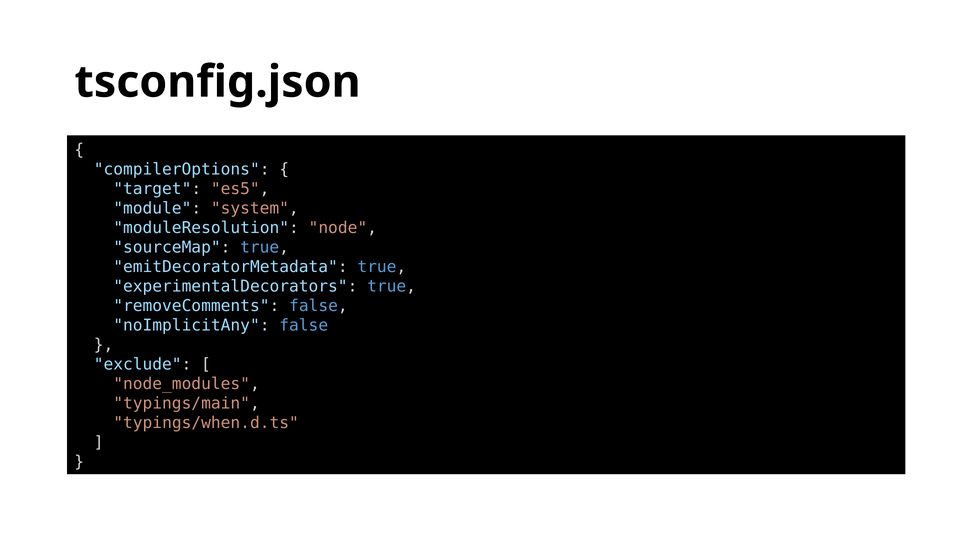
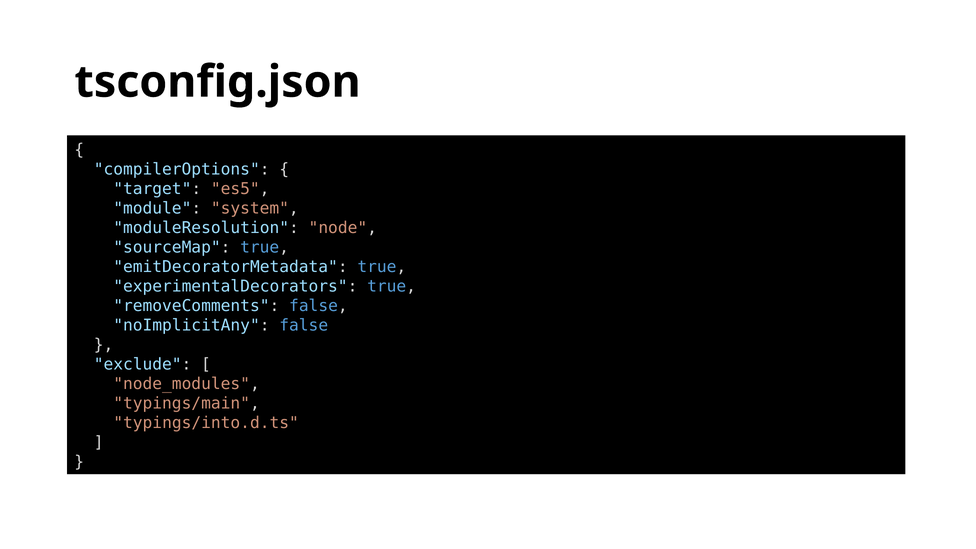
typings/when.d.ts: typings/when.d.ts -> typings/into.d.ts
